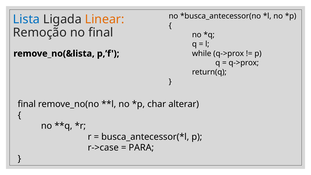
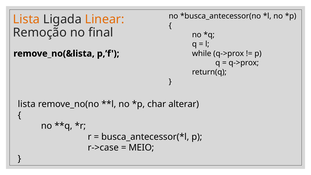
Lista at (26, 19) colour: blue -> orange
final at (27, 104): final -> lista
PARA: PARA -> MEIO
